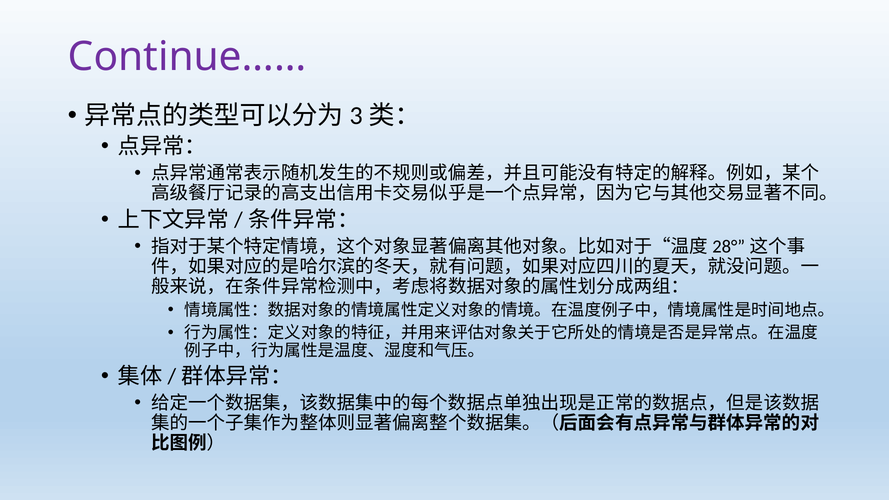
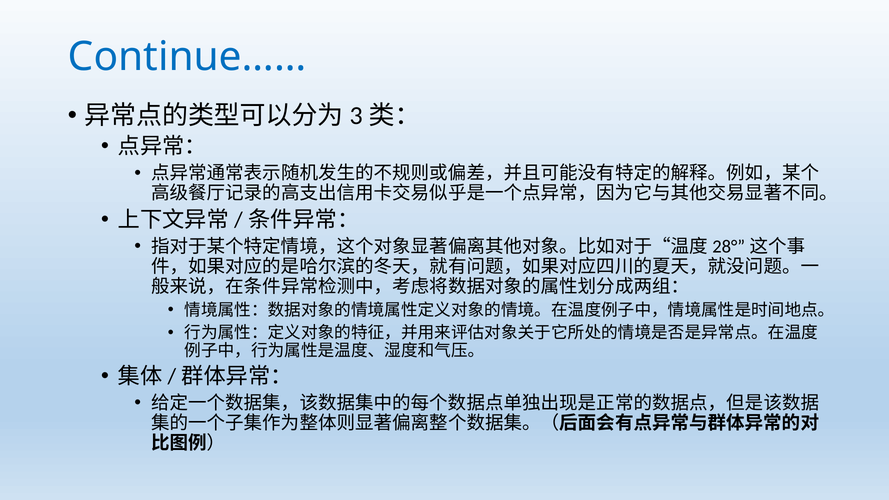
Continue…… colour: purple -> blue
